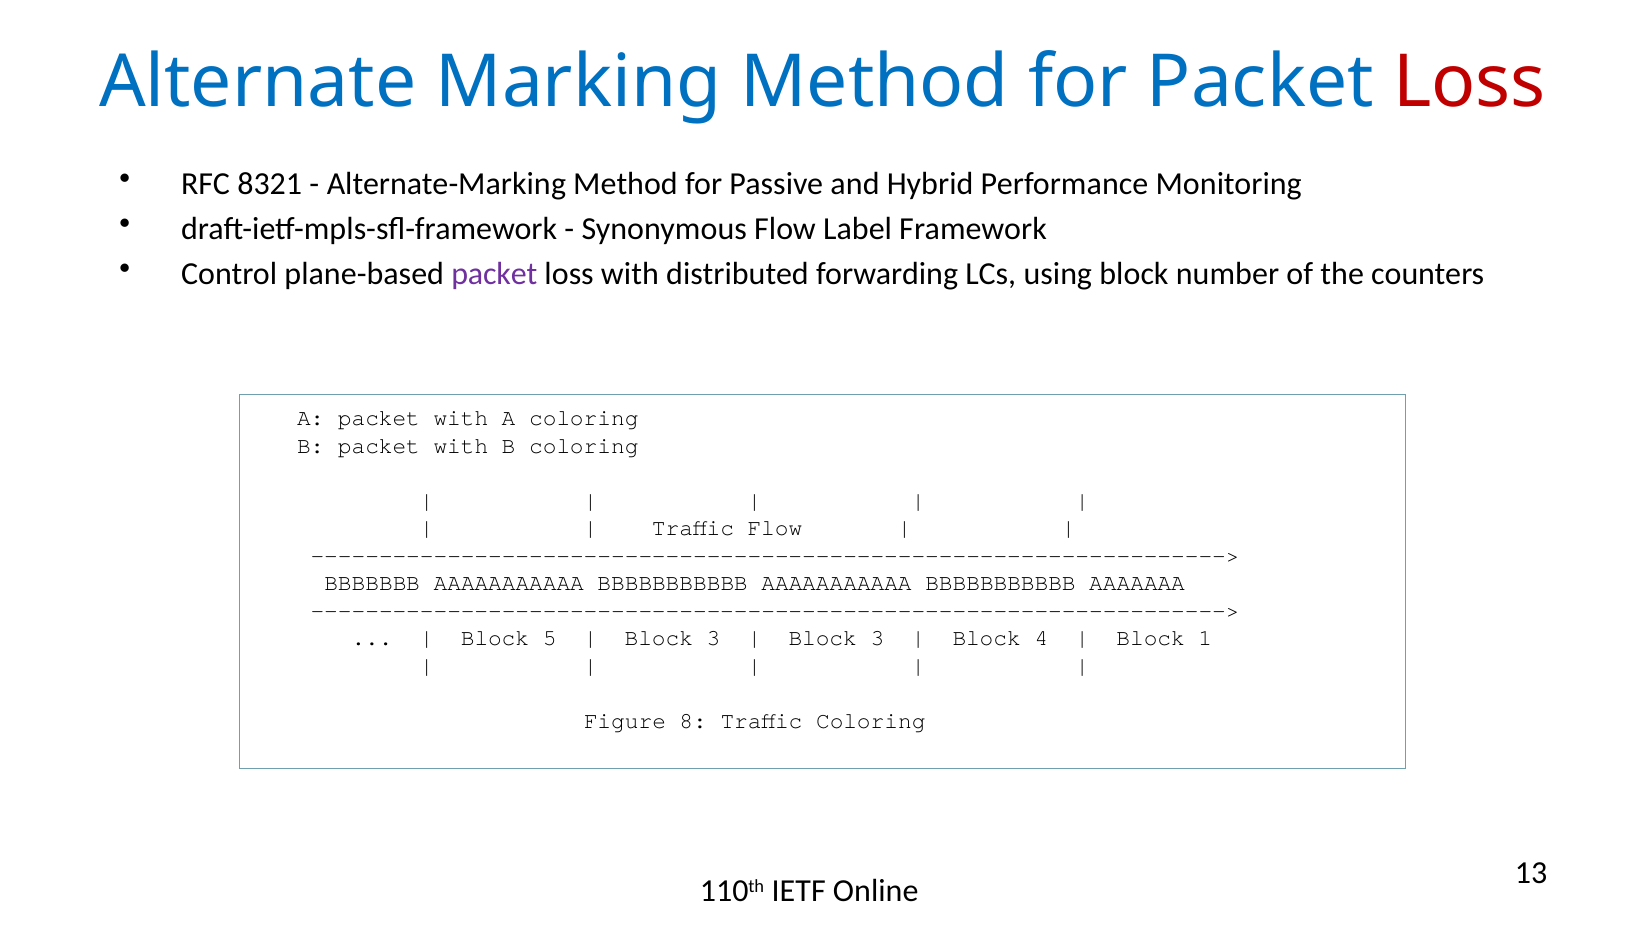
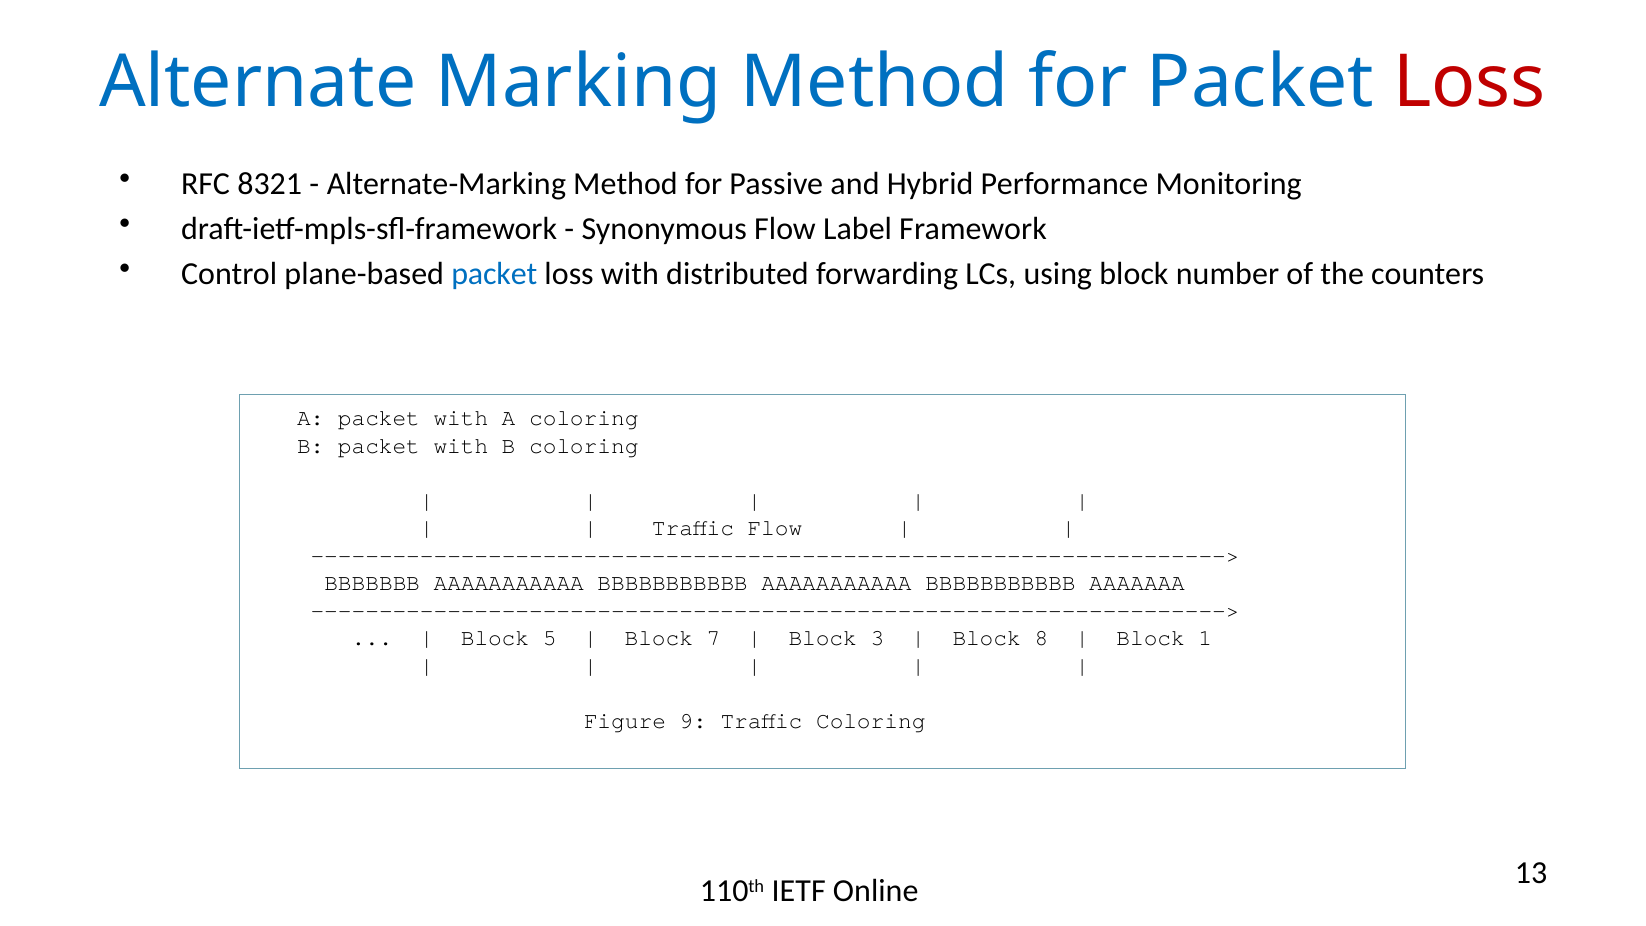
packet at (494, 274) colour: purple -> blue
3 at (713, 638): 3 -> 7
4: 4 -> 8
8: 8 -> 9
